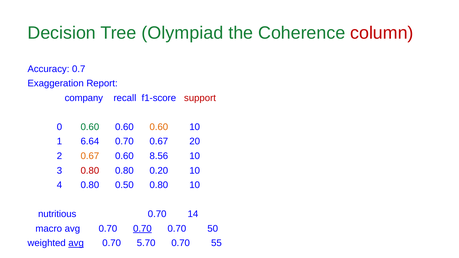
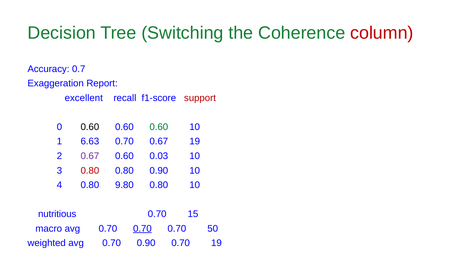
Olympiad: Olympiad -> Switching
company: company -> excellent
0.60 at (90, 127) colour: green -> black
0.60 at (159, 127) colour: orange -> green
6.64: 6.64 -> 6.63
0.67 20: 20 -> 19
0.67 at (90, 156) colour: orange -> purple
8.56: 8.56 -> 0.03
0.80 0.20: 0.20 -> 0.90
0.50: 0.50 -> 9.80
14: 14 -> 15
avg at (76, 243) underline: present -> none
0.70 5.70: 5.70 -> 0.90
0.70 55: 55 -> 19
